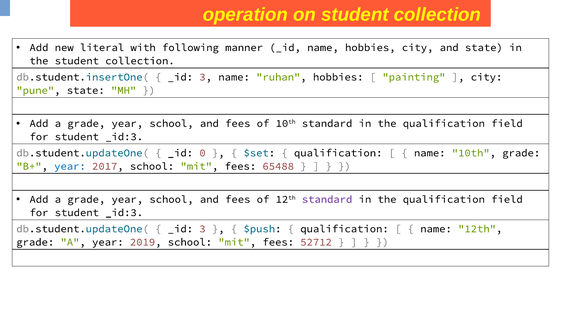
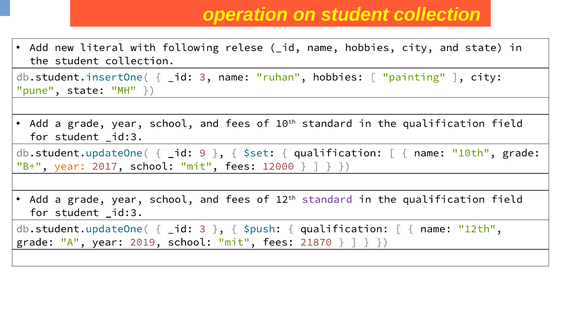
manner: manner -> relese
0: 0 -> 9
year at (70, 166) colour: blue -> orange
65488: 65488 -> 12000
52712: 52712 -> 21870
